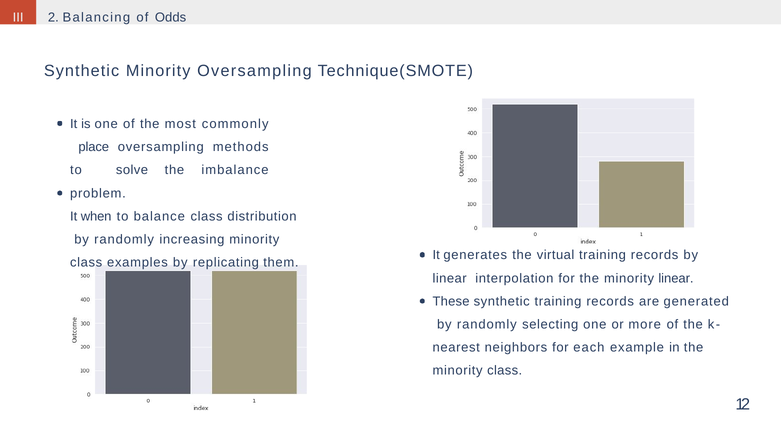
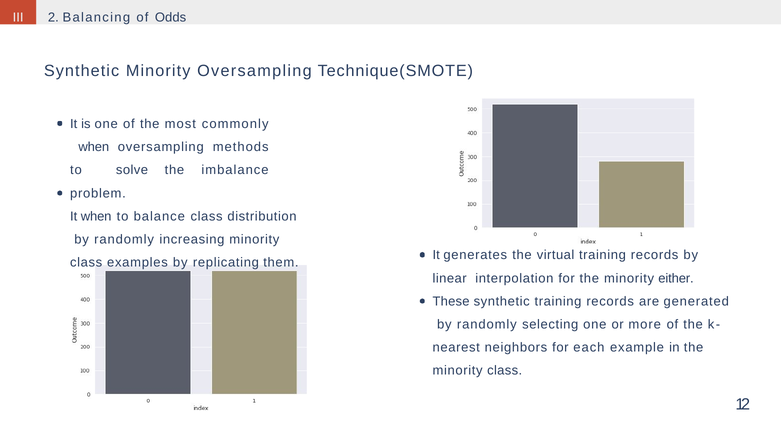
place at (94, 147): place -> when
minority linear: linear -> either
